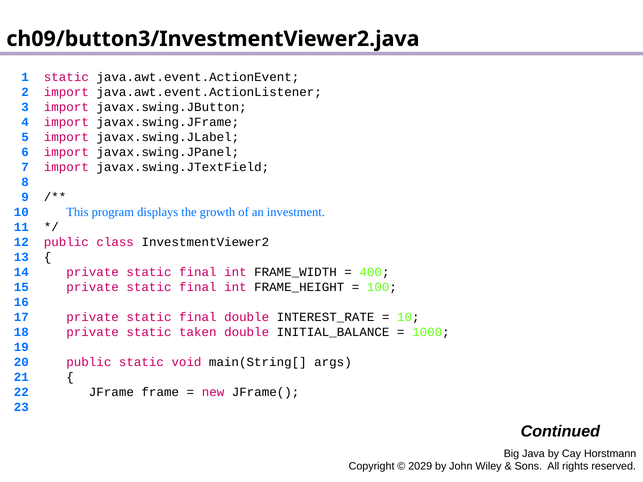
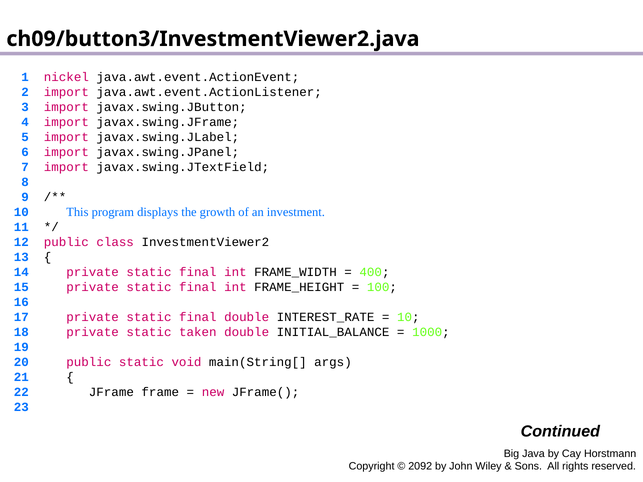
1 static: static -> nickel
2029: 2029 -> 2092
